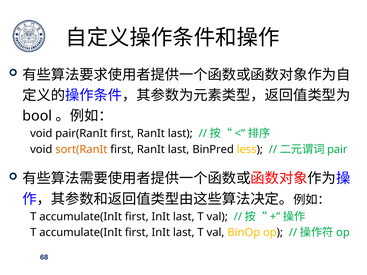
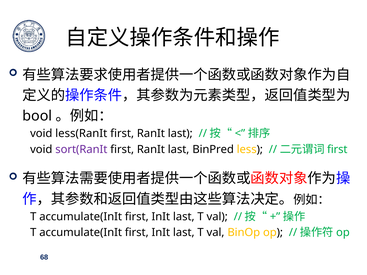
pair(RanIt: pair(RanIt -> less(RanIt
sort(RanIt colour: orange -> purple
pair at (337, 149): pair -> first
